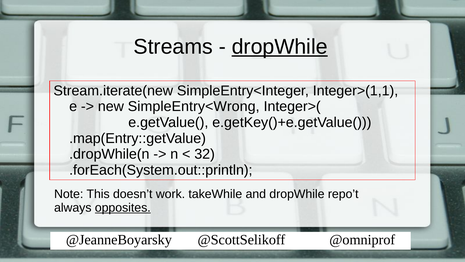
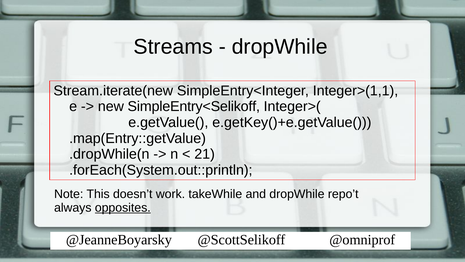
dropWhile at (280, 47) underline: present -> none
SimpleEntry<Wrong: SimpleEntry<Wrong -> SimpleEntry<Selikoff
32: 32 -> 21
